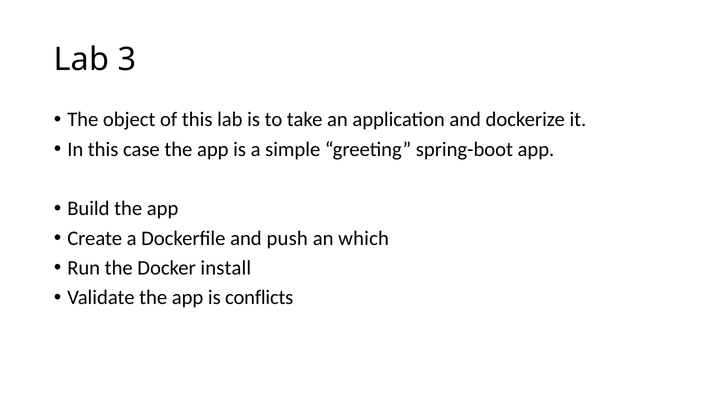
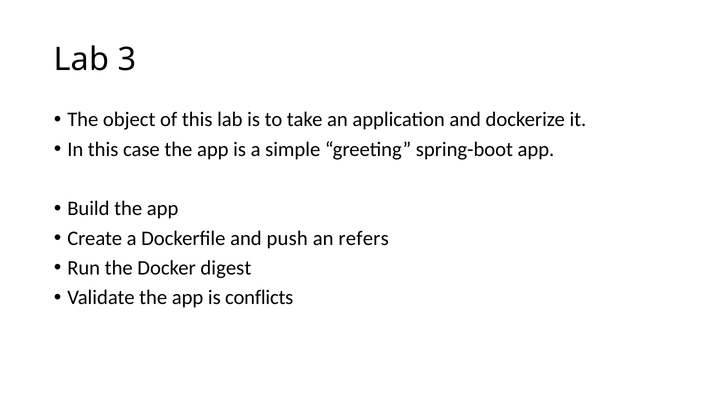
which: which -> refers
install: install -> digest
